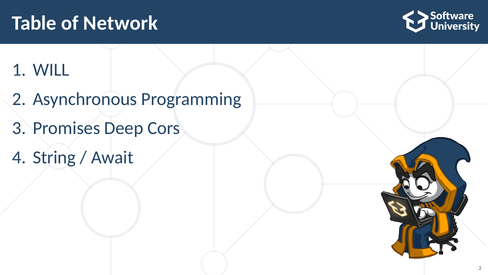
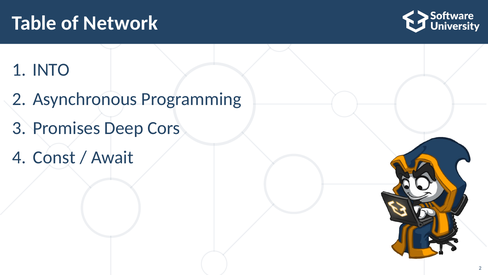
WILL: WILL -> INTO
String: String -> Const
